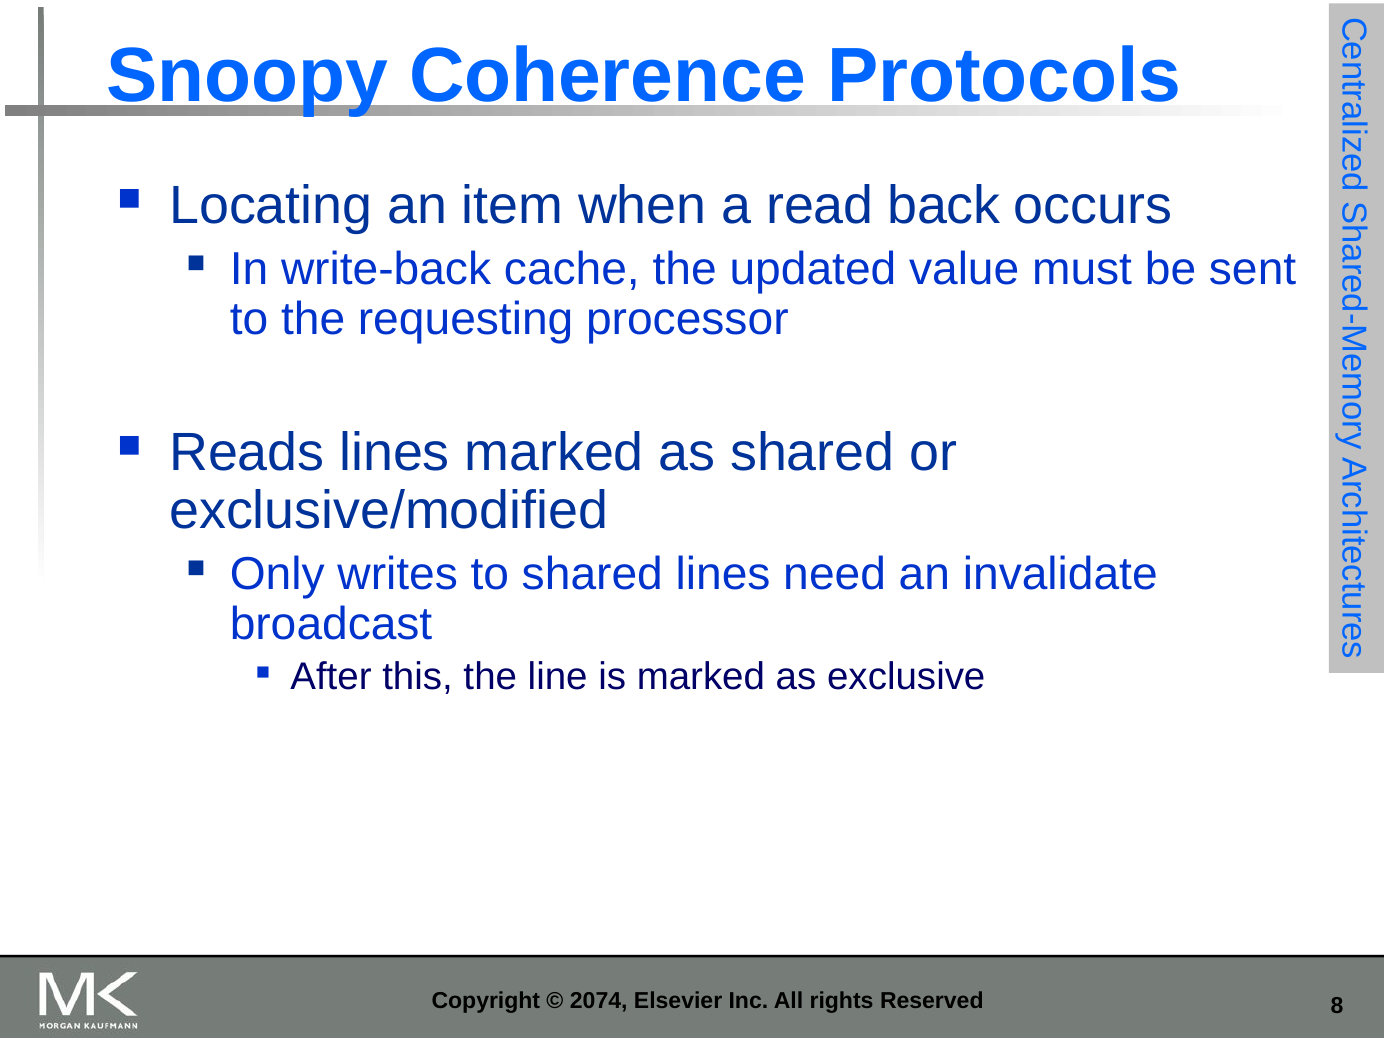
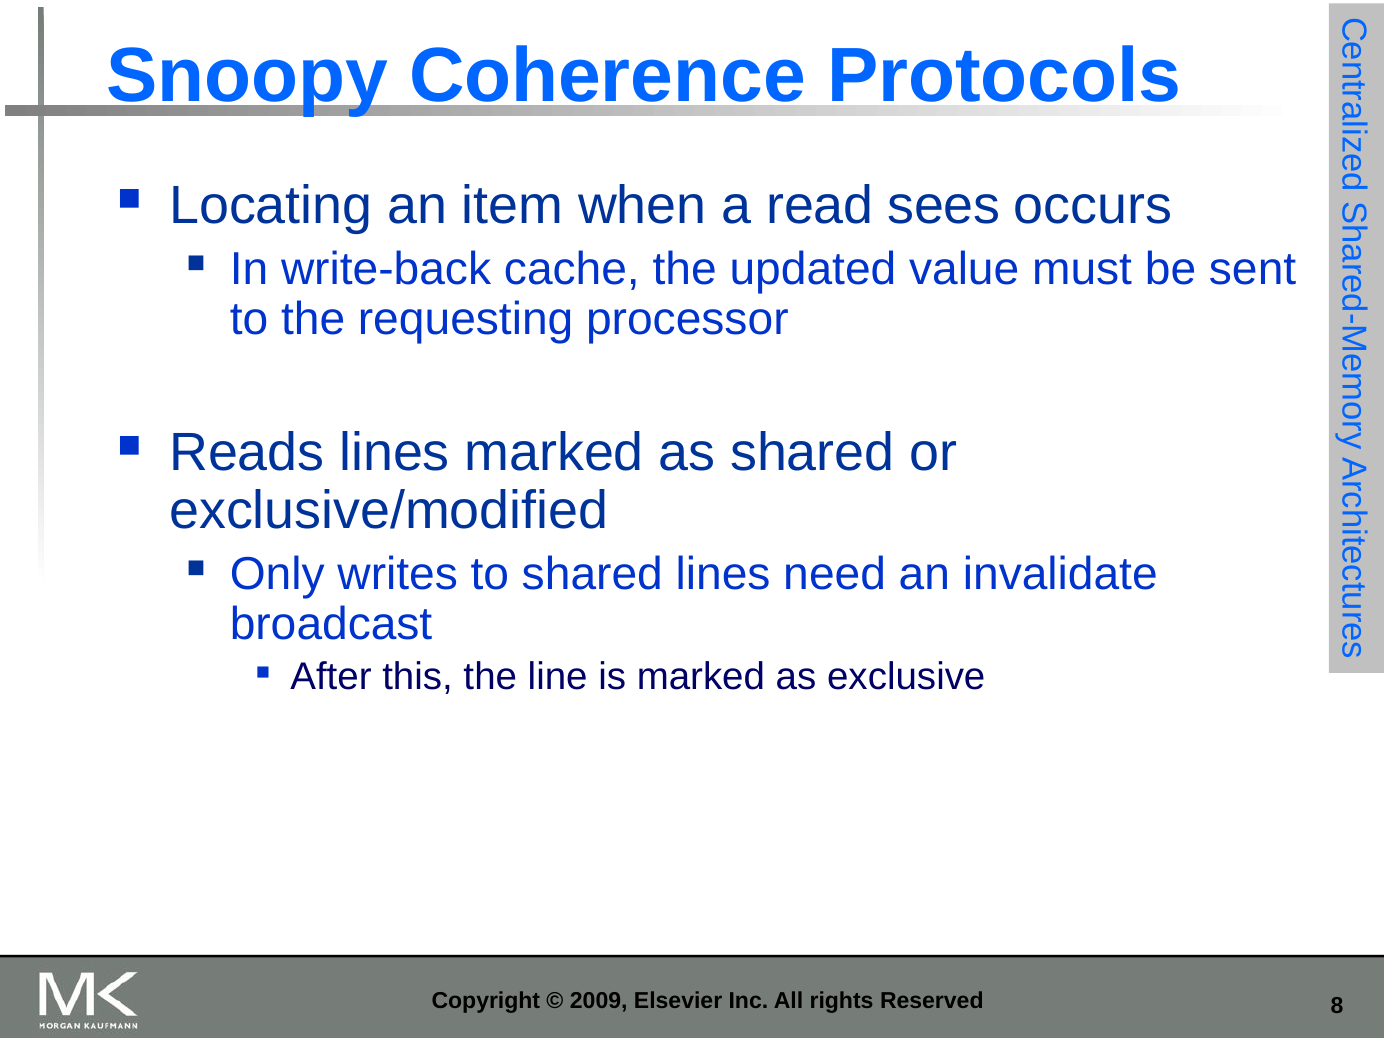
back: back -> sees
2074: 2074 -> 2009
